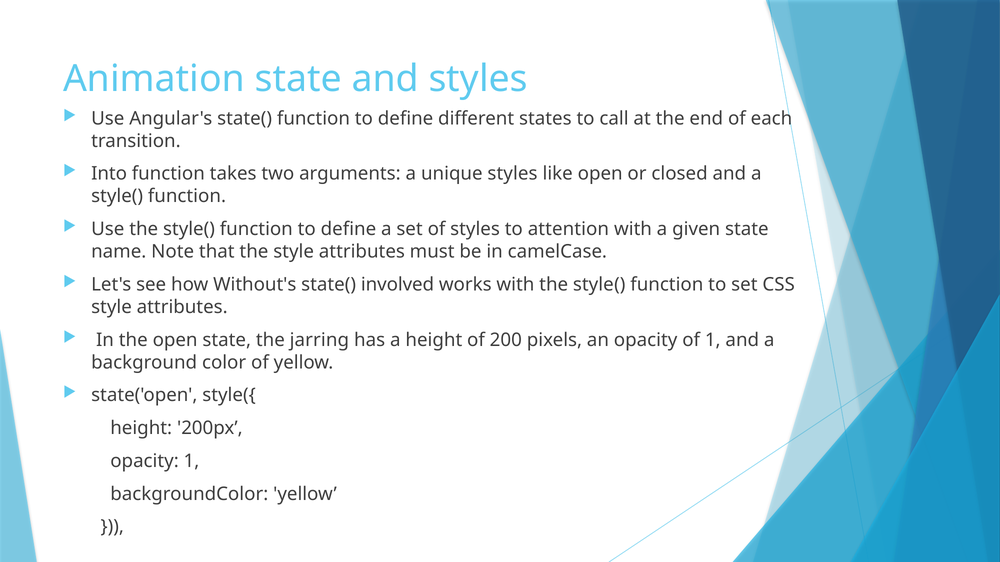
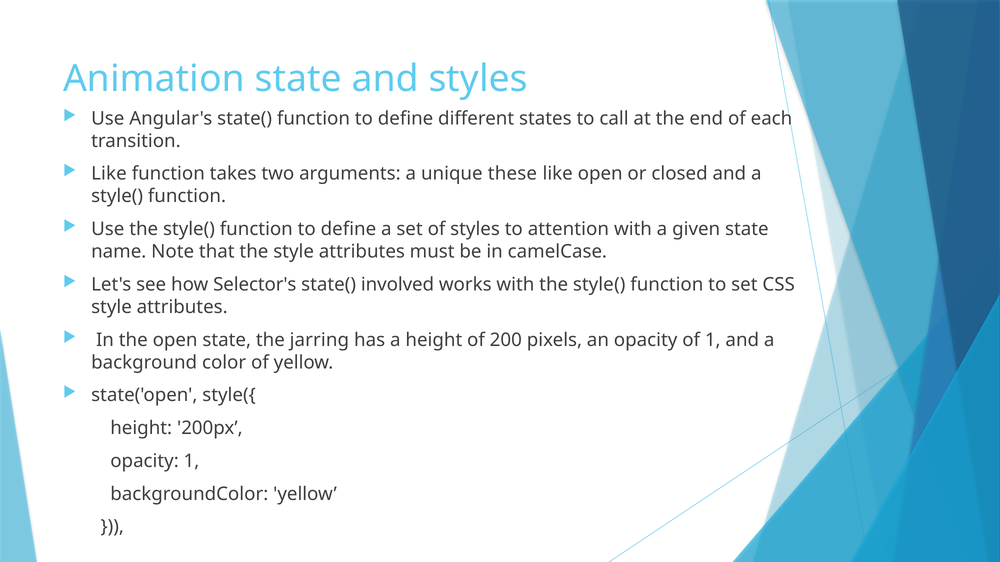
Into at (109, 174): Into -> Like
unique styles: styles -> these
Without's: Without's -> Selector's
